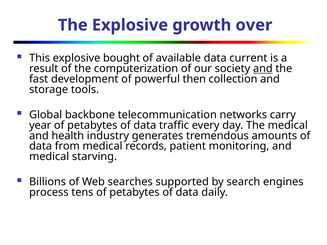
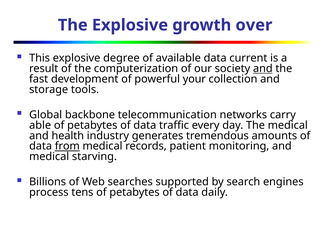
bought: bought -> degree
then: then -> your
year: year -> able
from underline: none -> present
